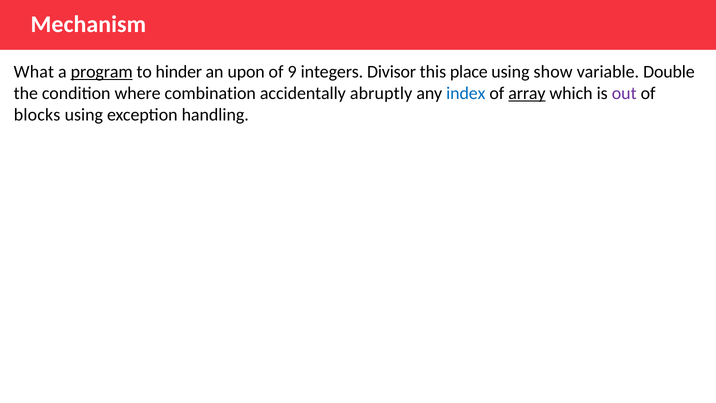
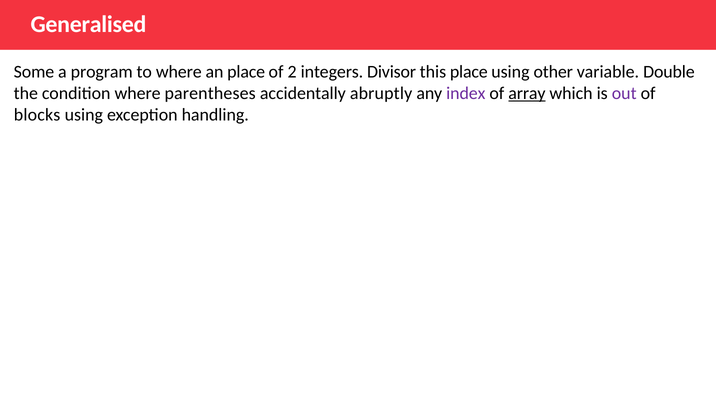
Mechanism: Mechanism -> Generalised
What: What -> Some
program underline: present -> none
to hinder: hinder -> where
an upon: upon -> place
9: 9 -> 2
show: show -> other
combination: combination -> parentheses
index colour: blue -> purple
